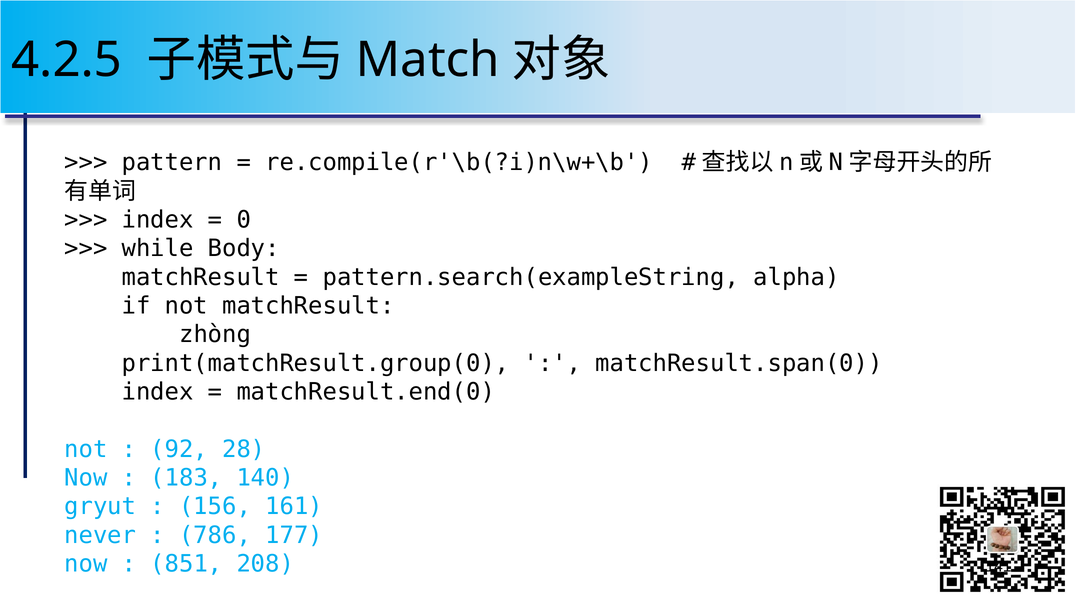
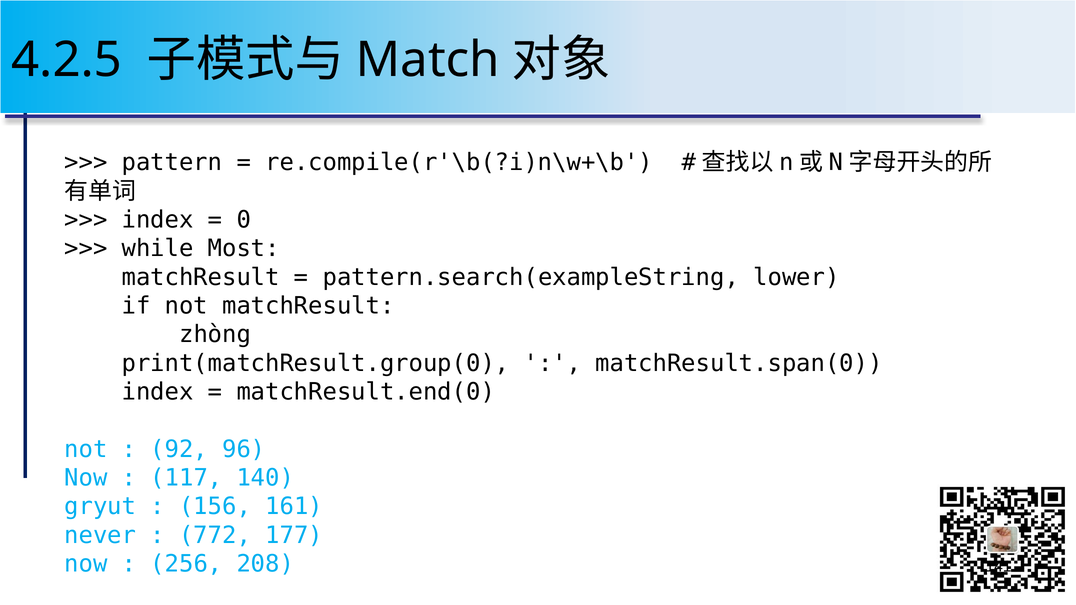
Body: Body -> Most
alpha: alpha -> lower
28: 28 -> 96
183: 183 -> 117
786: 786 -> 772
851: 851 -> 256
